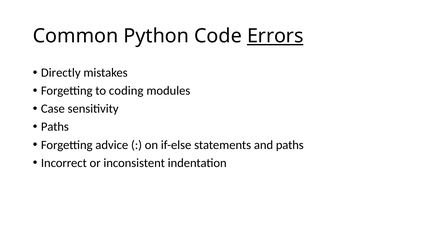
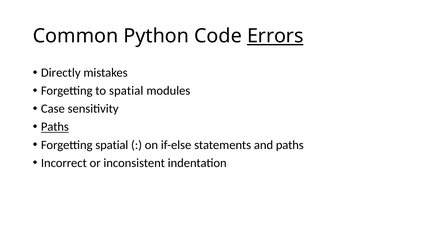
to coding: coding -> spatial
Paths at (55, 127) underline: none -> present
Forgetting advice: advice -> spatial
